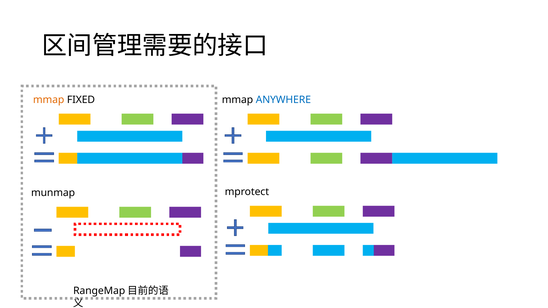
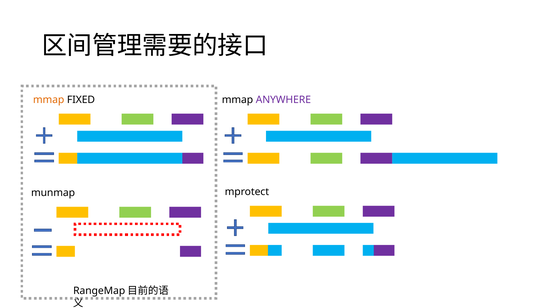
ANYWHERE colour: blue -> purple
